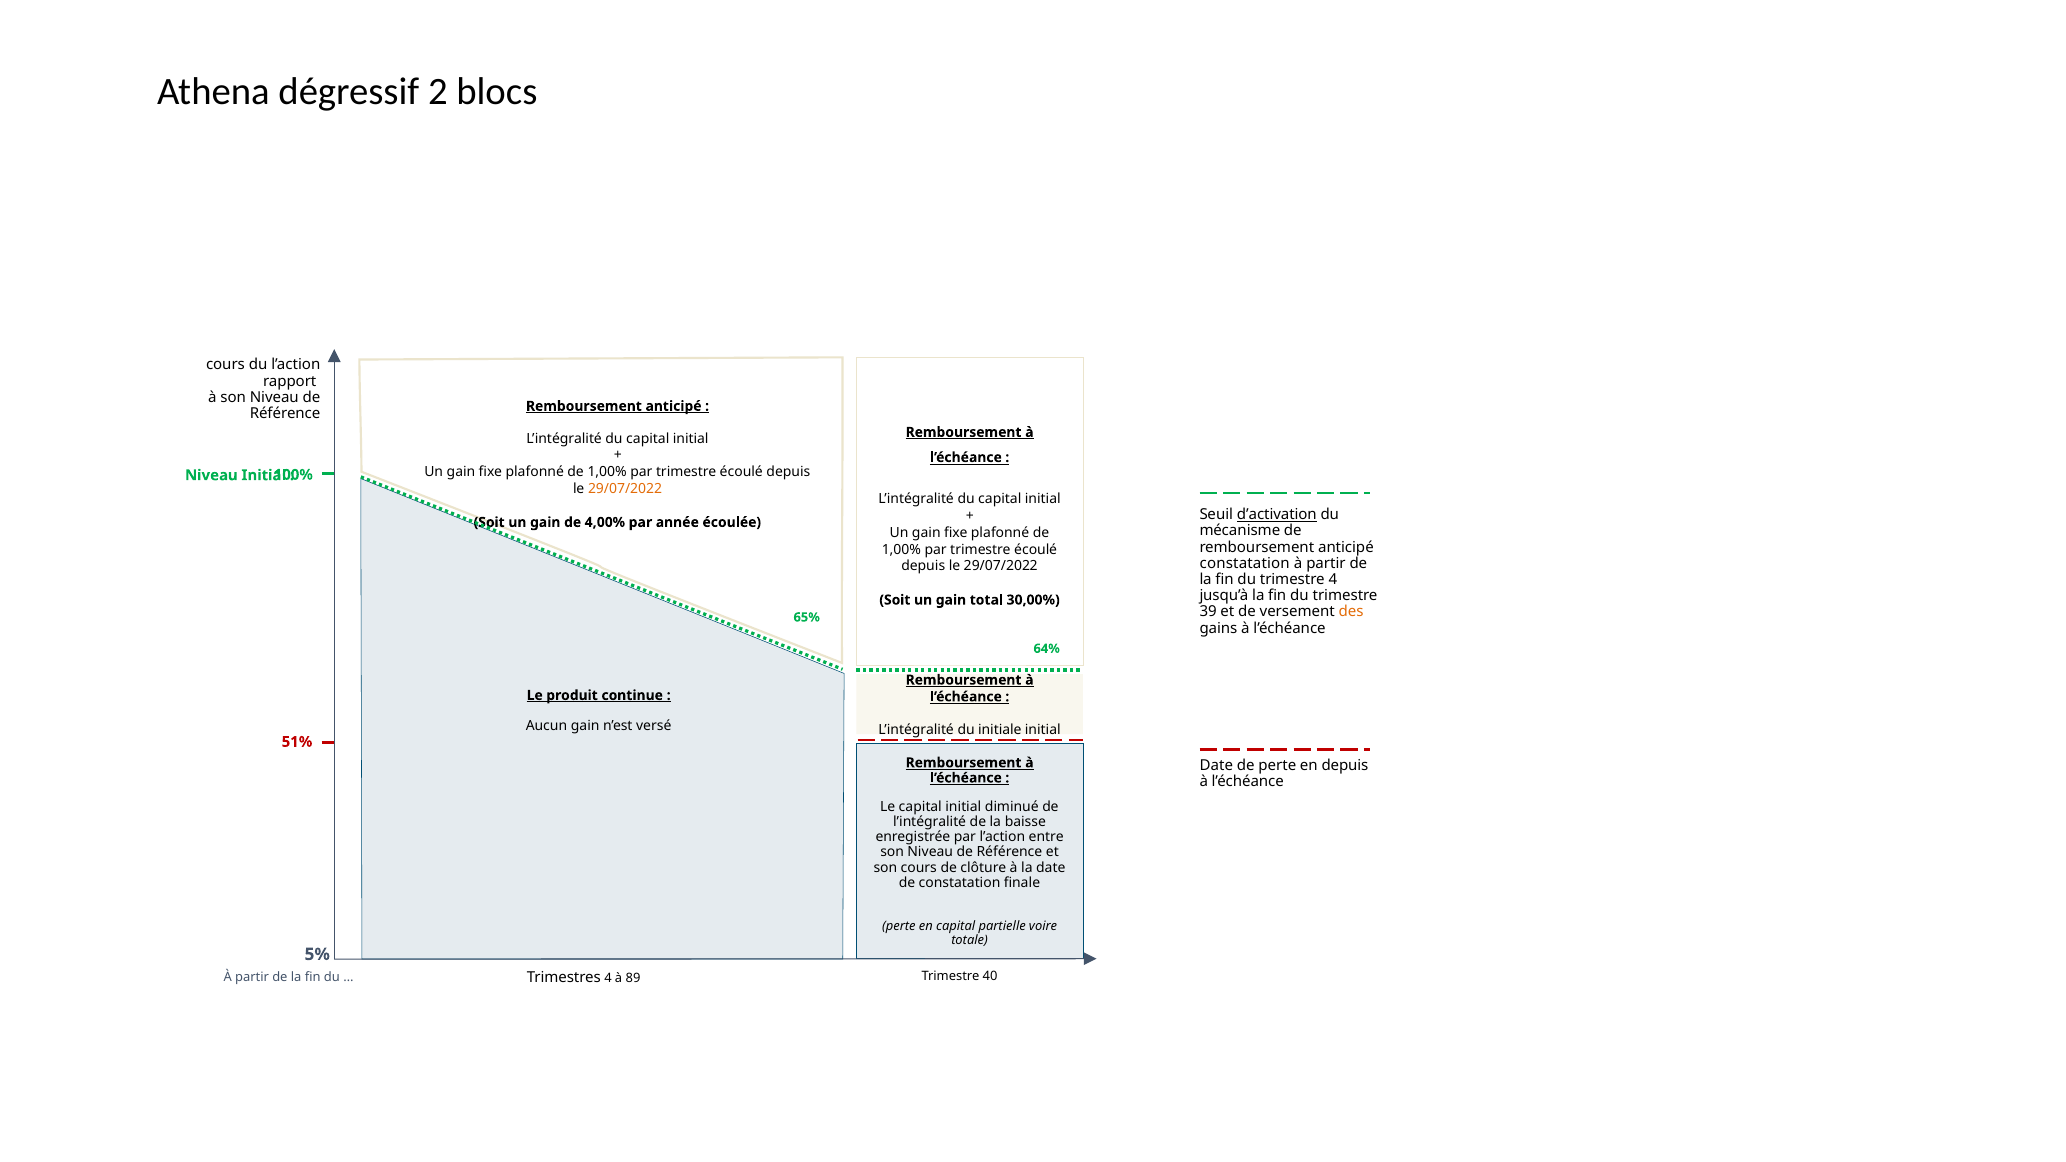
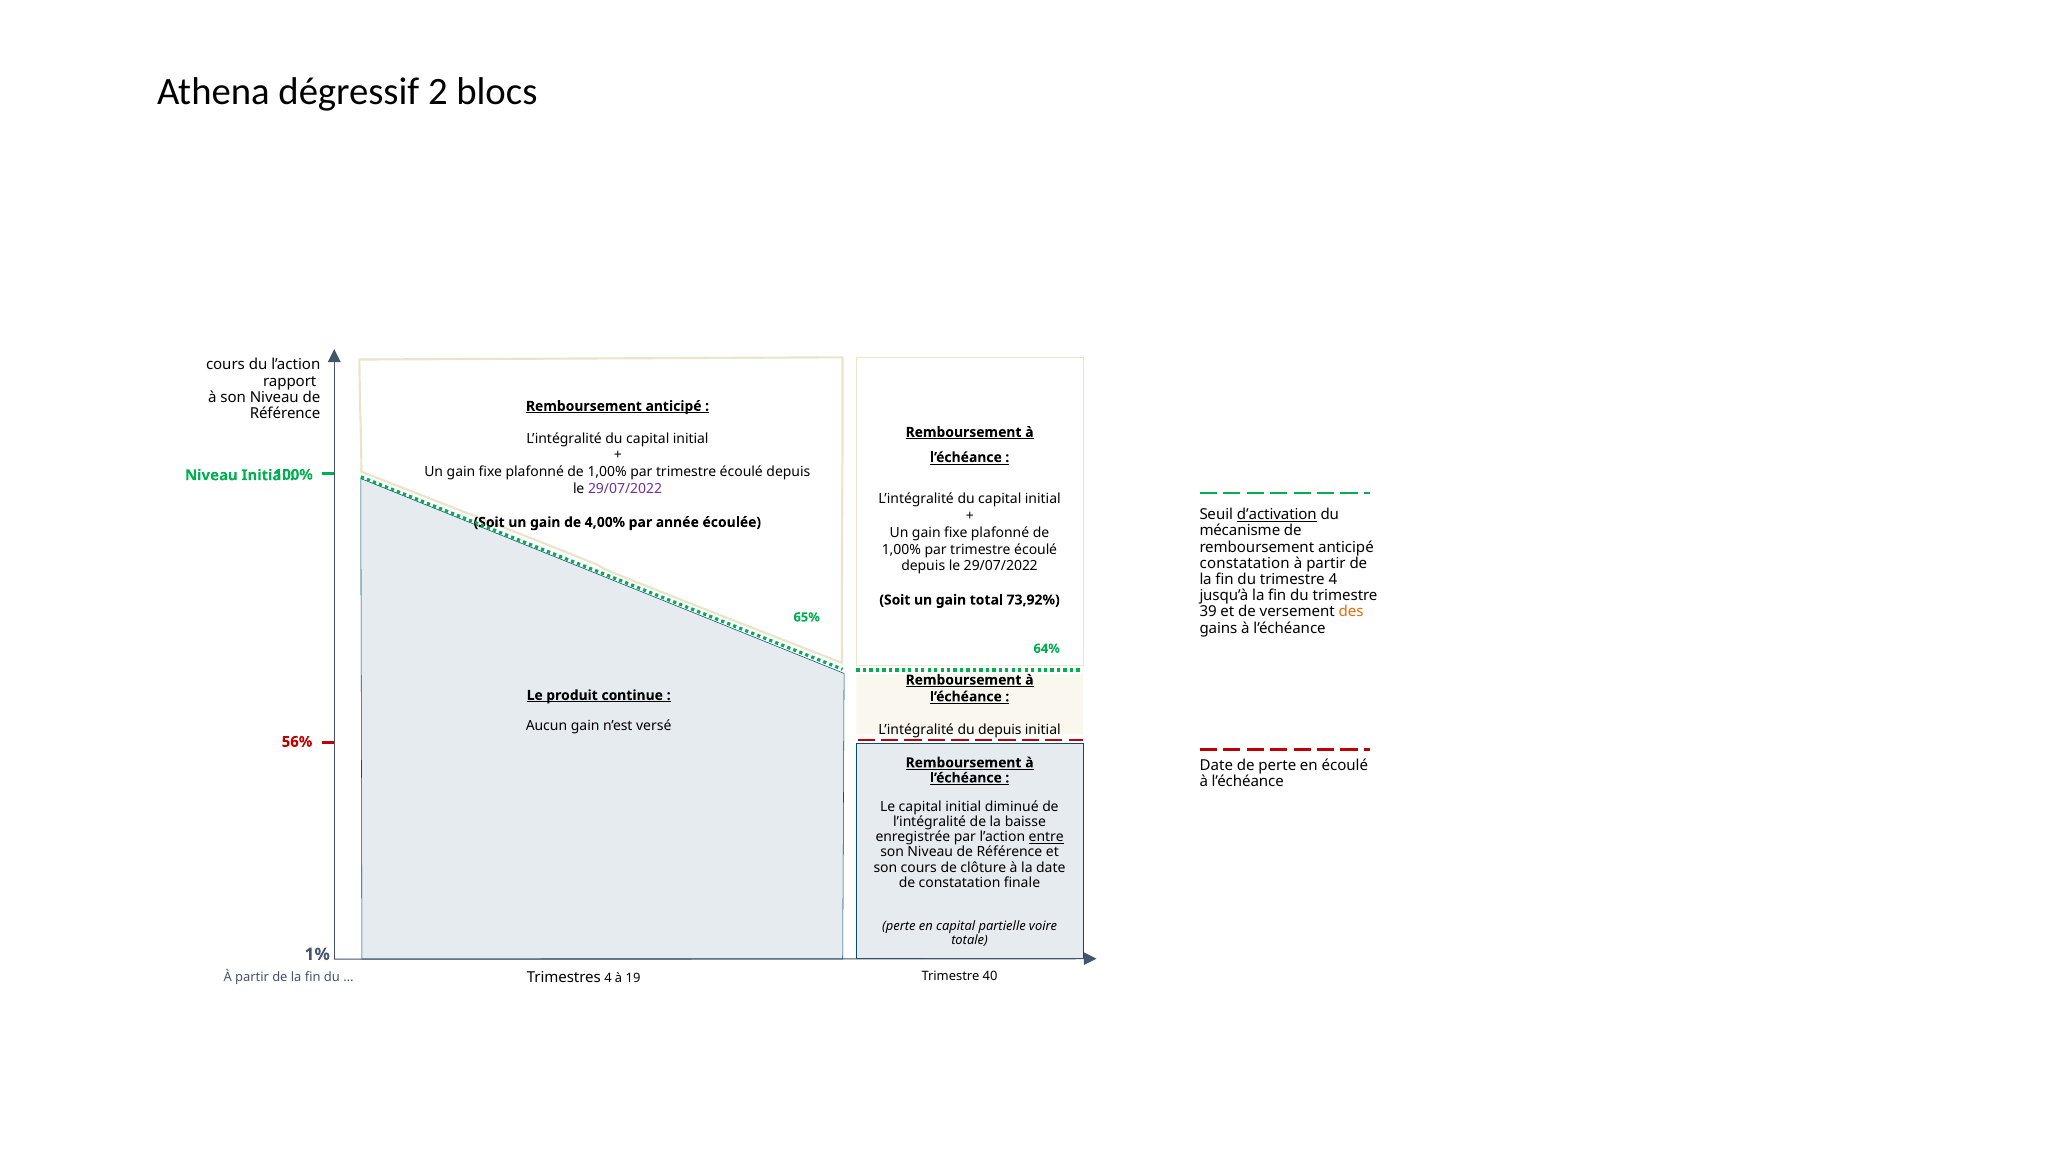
29/07/2022 at (625, 489) colour: orange -> purple
30,00%: 30,00% -> 73,92%
du initiale: initiale -> depuis
51%: 51% -> 56%
en depuis: depuis -> écoulé
entre underline: none -> present
5%: 5% -> 1%
89: 89 -> 19
